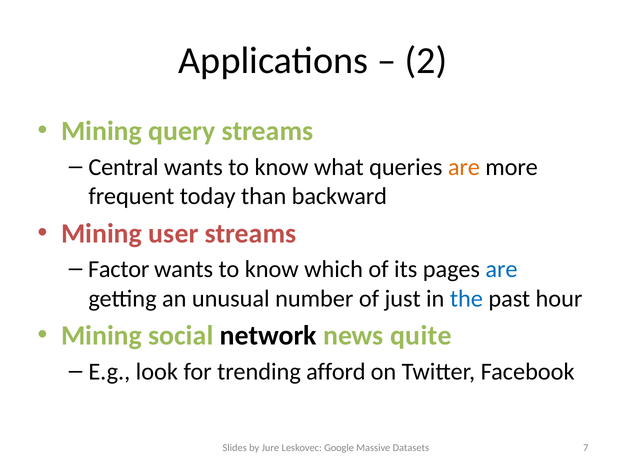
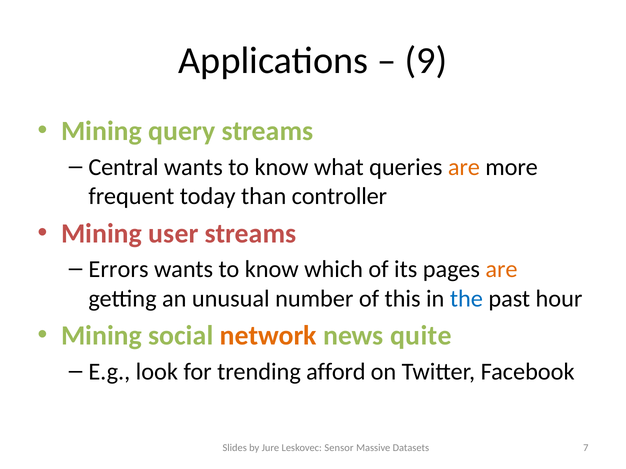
2: 2 -> 9
backward: backward -> controller
Factor: Factor -> Errors
are at (502, 270) colour: blue -> orange
just: just -> this
network colour: black -> orange
Google: Google -> Sensor
